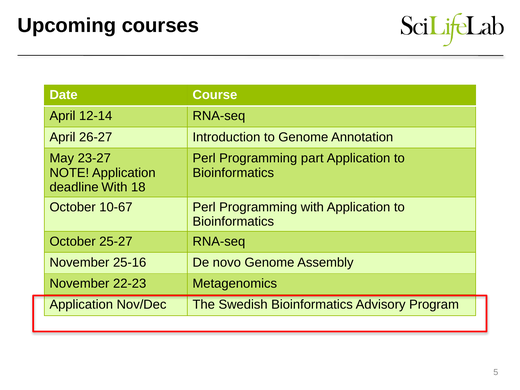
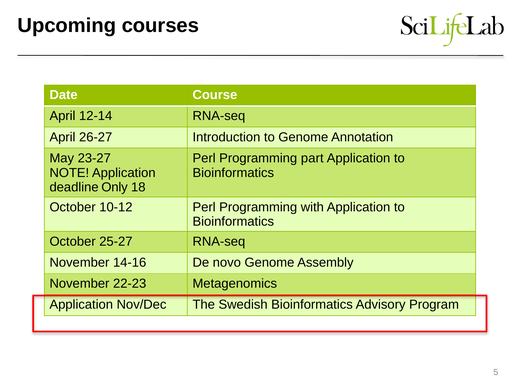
deadline With: With -> Only
10-67: 10-67 -> 10-12
25-16: 25-16 -> 14-16
